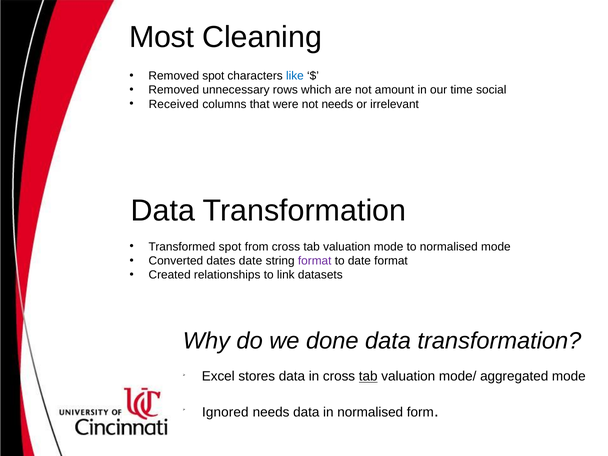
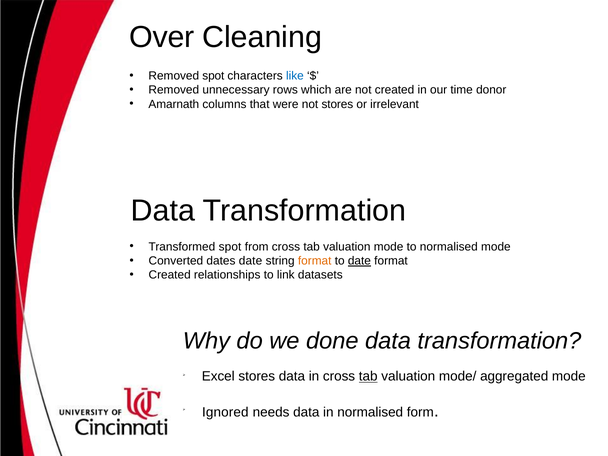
Most: Most -> Over
not amount: amount -> created
social: social -> donor
Received: Received -> Amarnath
not needs: needs -> stores
format at (315, 261) colour: purple -> orange
date at (359, 261) underline: none -> present
